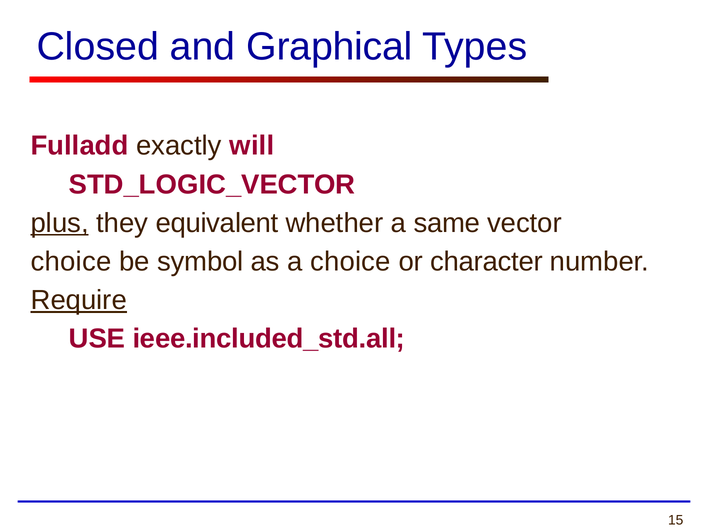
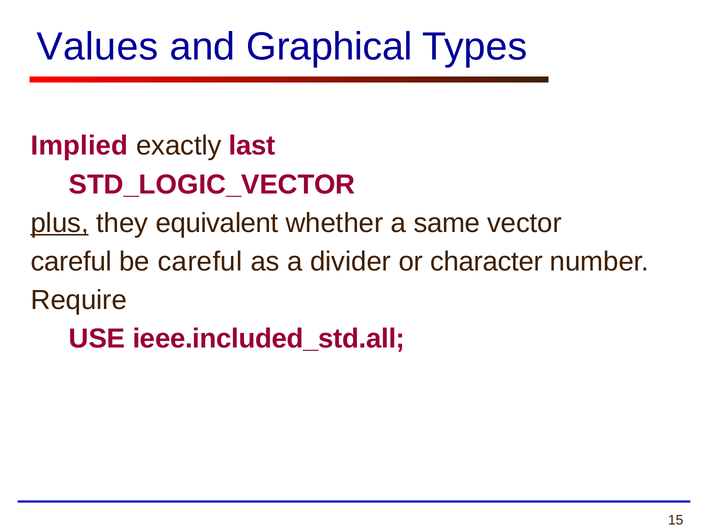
Closed: Closed -> Values
Fulladd: Fulladd -> Implied
will: will -> last
choice at (71, 262): choice -> careful
be symbol: symbol -> careful
a choice: choice -> divider
Require underline: present -> none
